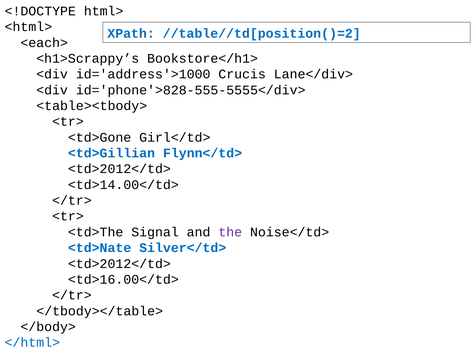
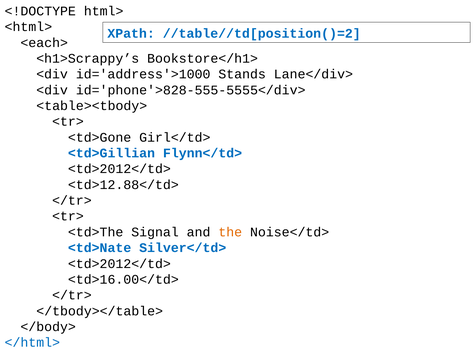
Crucis: Crucis -> Stands
<td>14.00</td>: <td>14.00</td> -> <td>12.88</td>
the colour: purple -> orange
